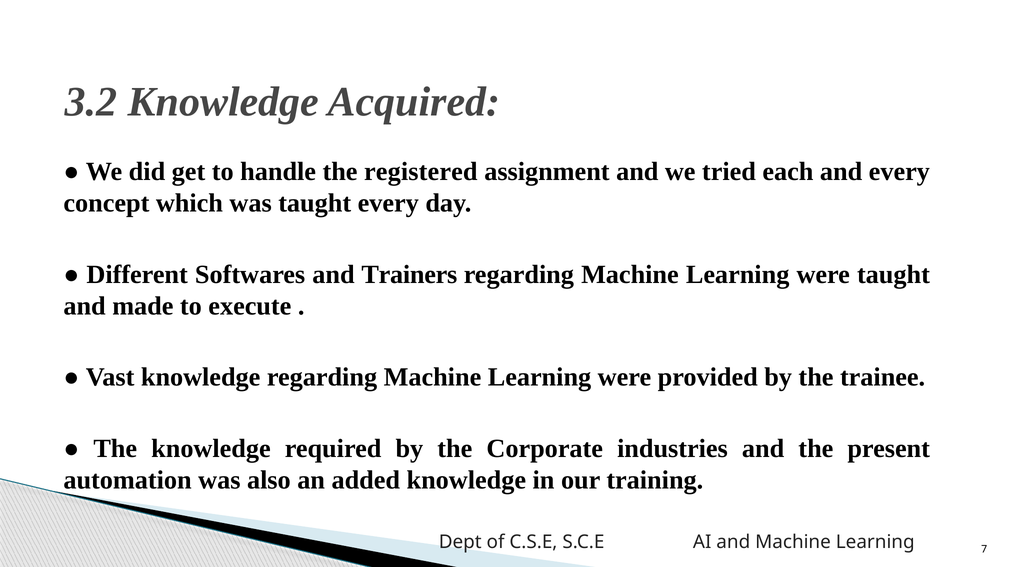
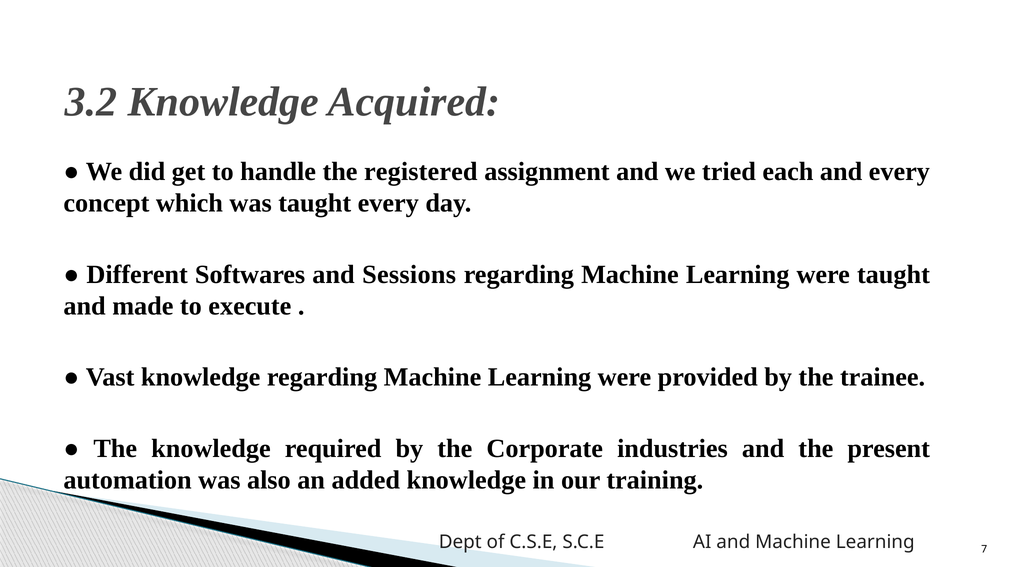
Trainers: Trainers -> Sessions
